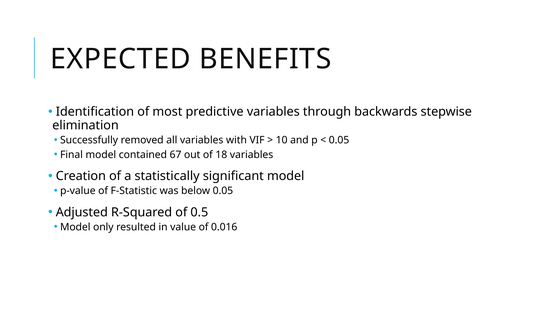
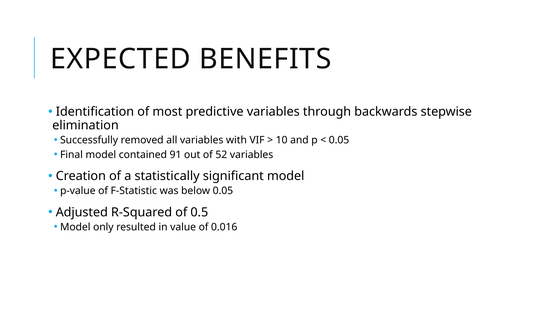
67: 67 -> 91
18: 18 -> 52
